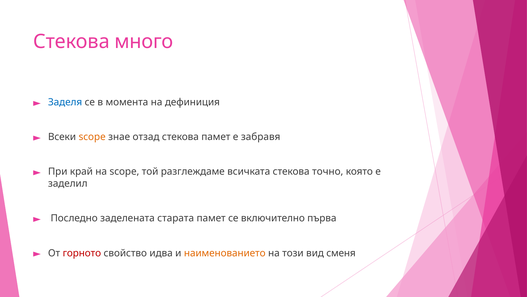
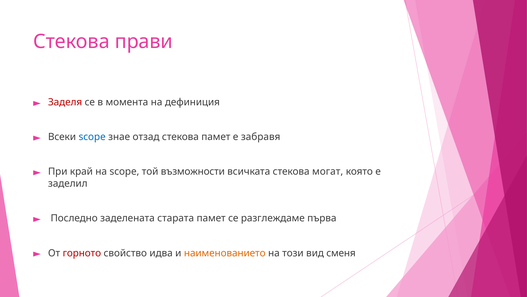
много: много -> прави
Заделя colour: blue -> red
scope at (92, 137) colour: orange -> blue
разглеждаме: разглеждаме -> възможности
точно: точно -> могат
включително: включително -> разглеждаме
